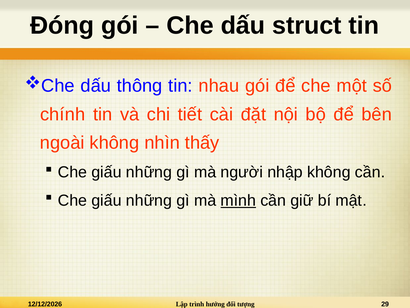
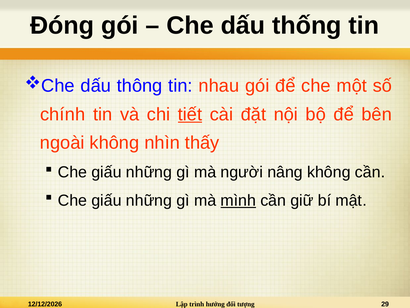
struct: struct -> thống
tiết underline: none -> present
nhập: nhập -> nâng
